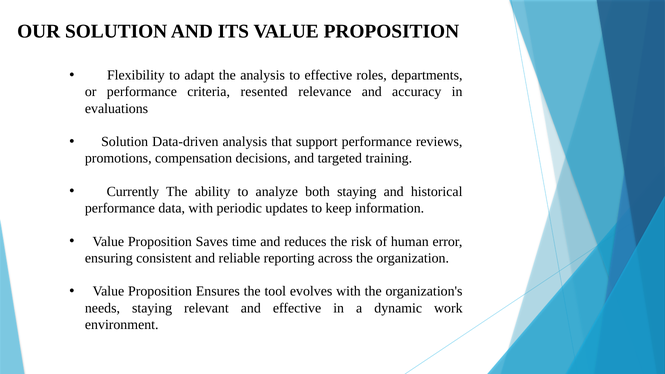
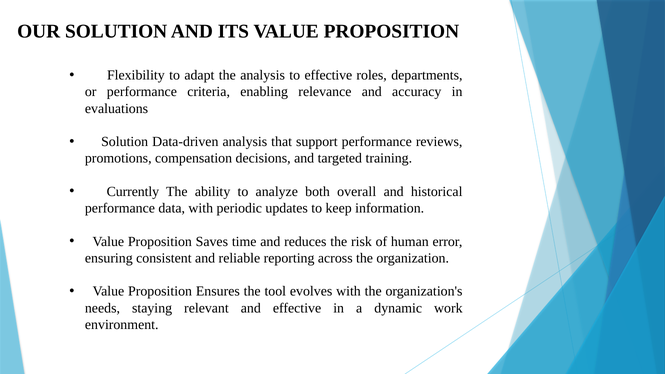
resented: resented -> enabling
both staying: staying -> overall
